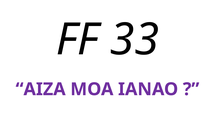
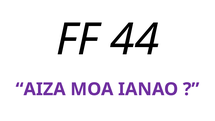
33: 33 -> 44
